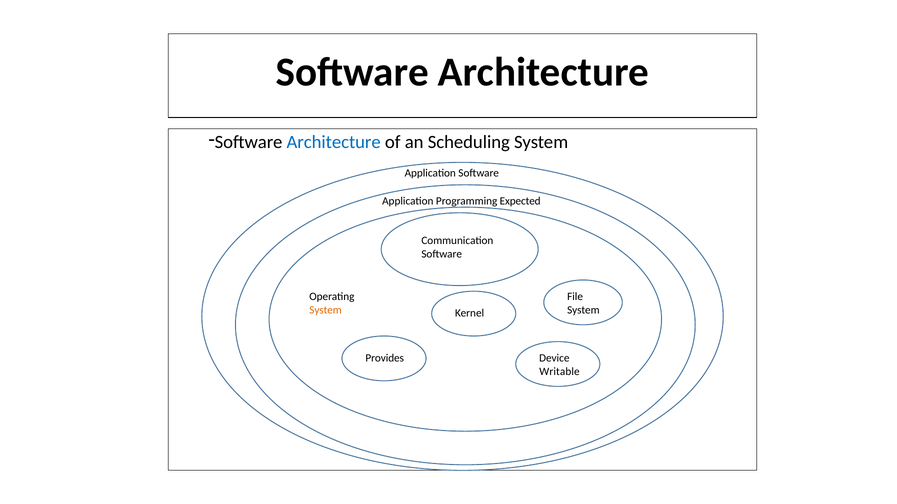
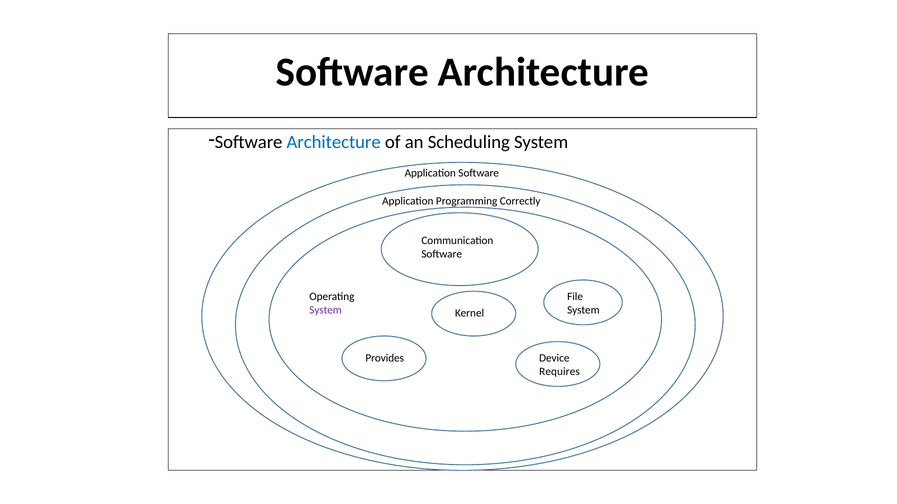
Expected: Expected -> Correctly
System at (326, 310) colour: orange -> purple
Writable: Writable -> Requires
